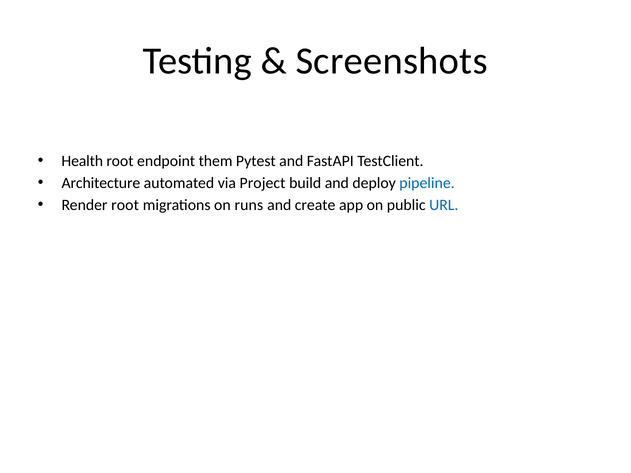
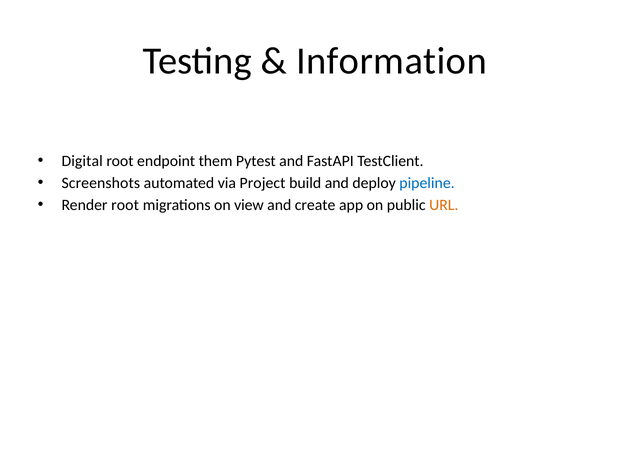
Screenshots: Screenshots -> Information
Health: Health -> Digital
Architecture: Architecture -> Screenshots
runs: runs -> view
URL colour: blue -> orange
